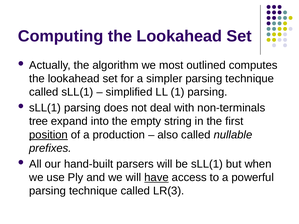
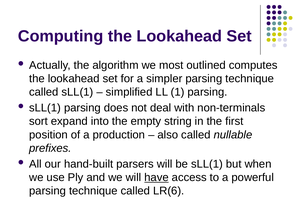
tree: tree -> sort
position underline: present -> none
LR(3: LR(3 -> LR(6
